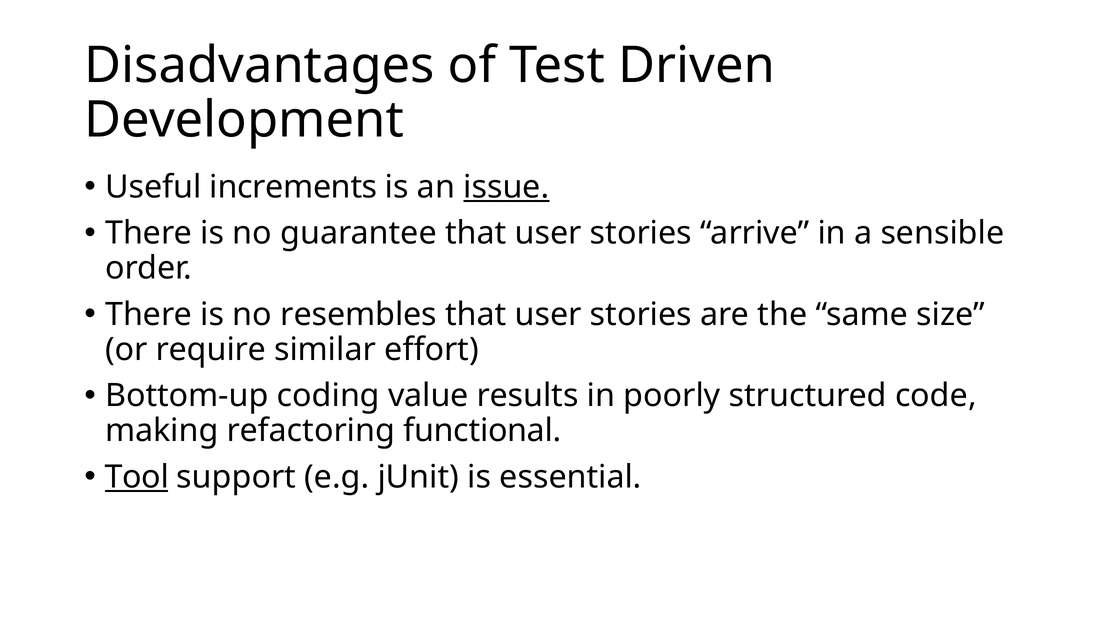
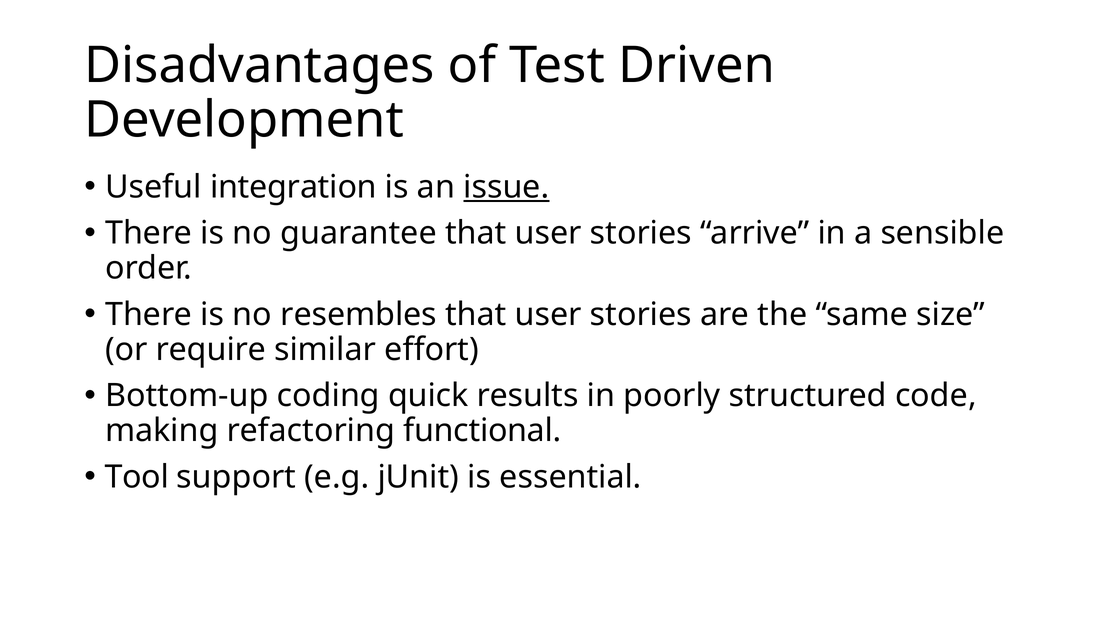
increments: increments -> integration
value: value -> quick
Tool underline: present -> none
